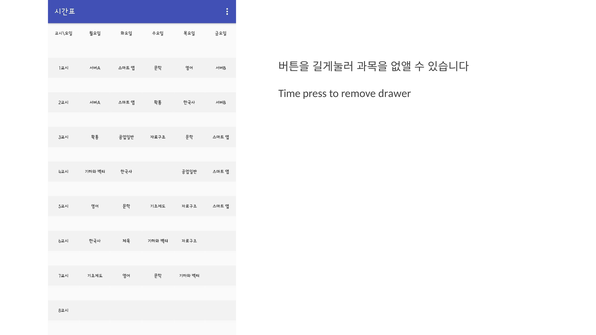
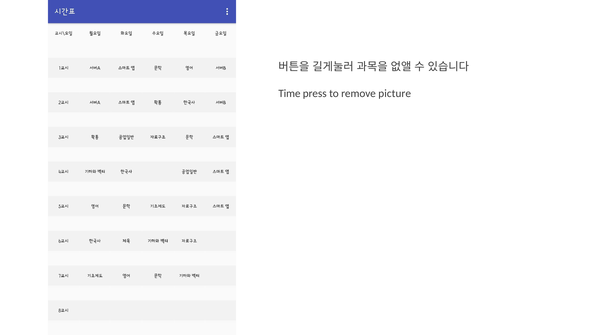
drawer: drawer -> picture
